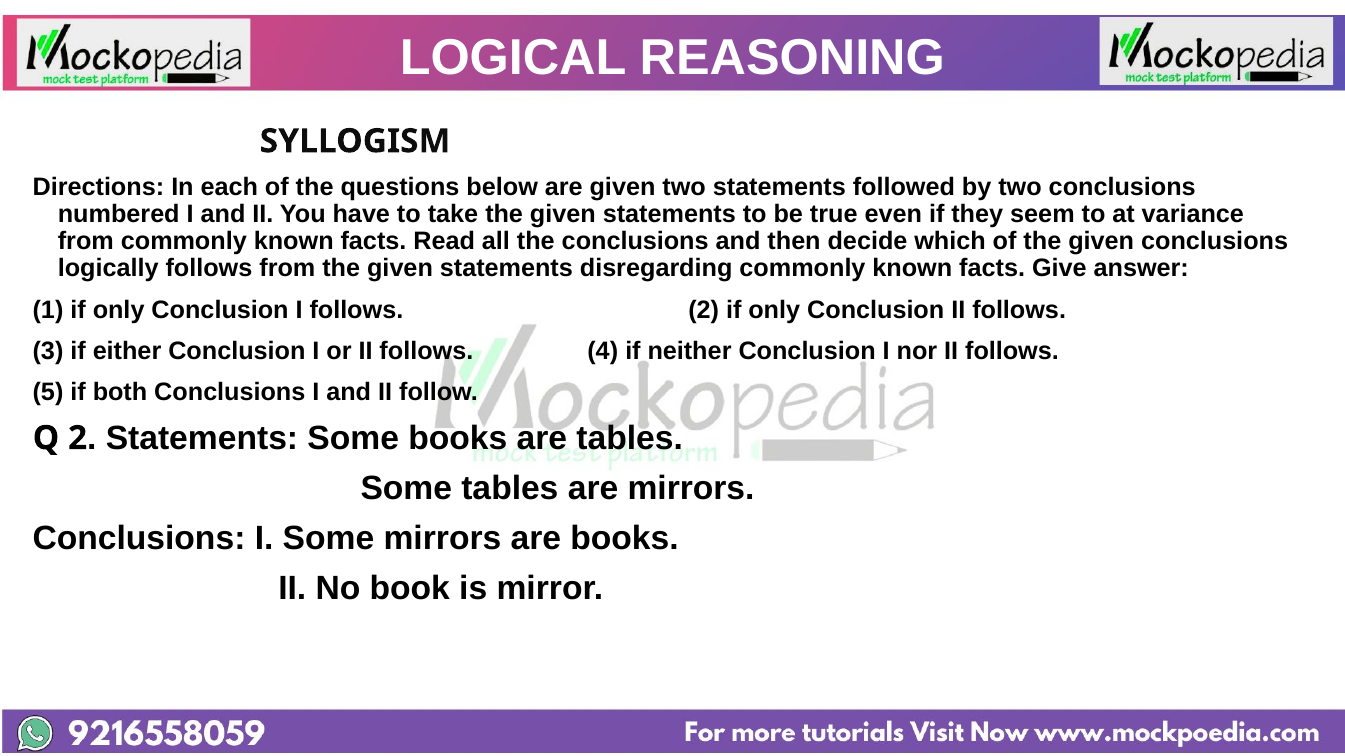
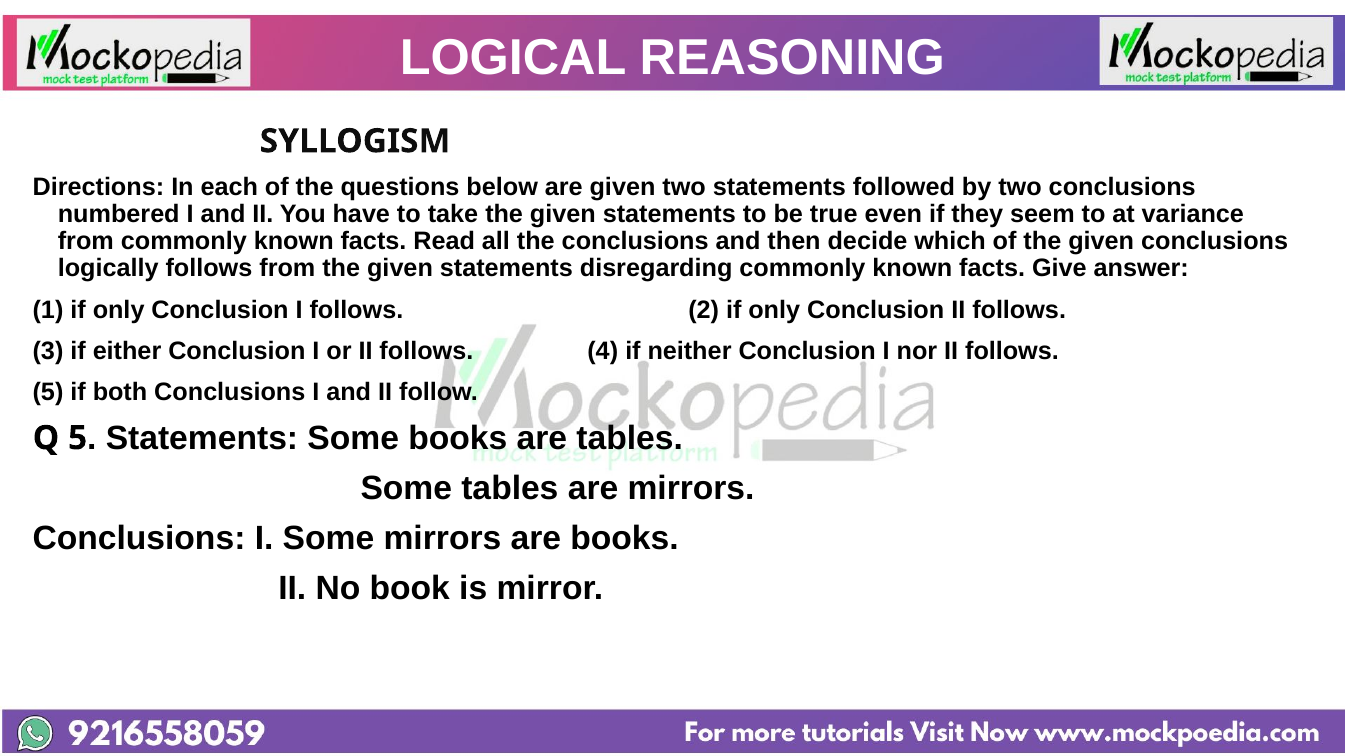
Q 2: 2 -> 5
